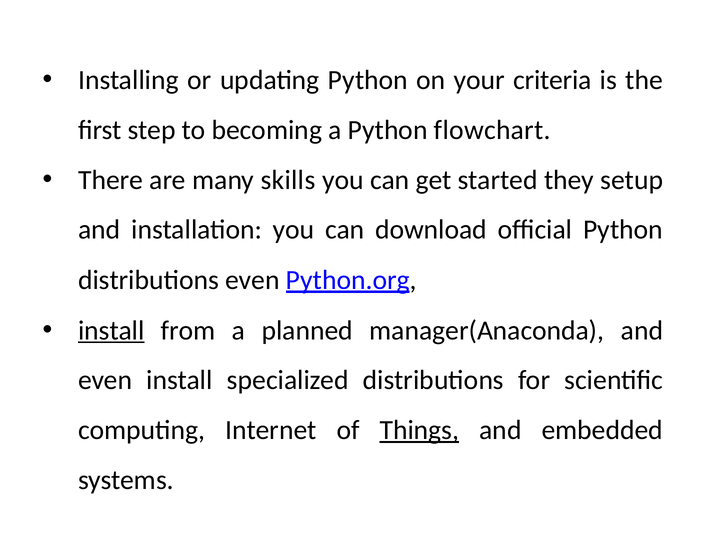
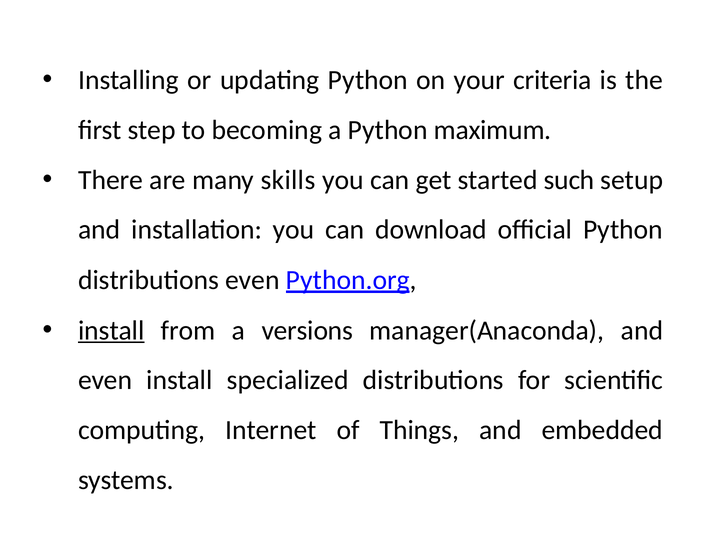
flowchart: flowchart -> maximum
they: they -> such
planned: planned -> versions
Things underline: present -> none
